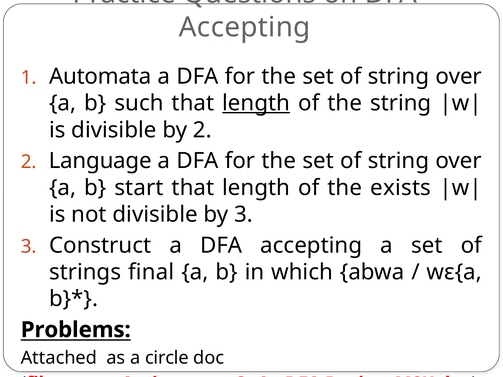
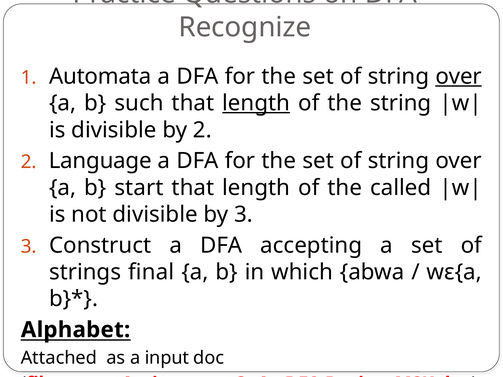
Accepting at (245, 27): Accepting -> Recognize
over at (459, 76) underline: none -> present
exists: exists -> called
Problems: Problems -> Alphabet
circle: circle -> input
